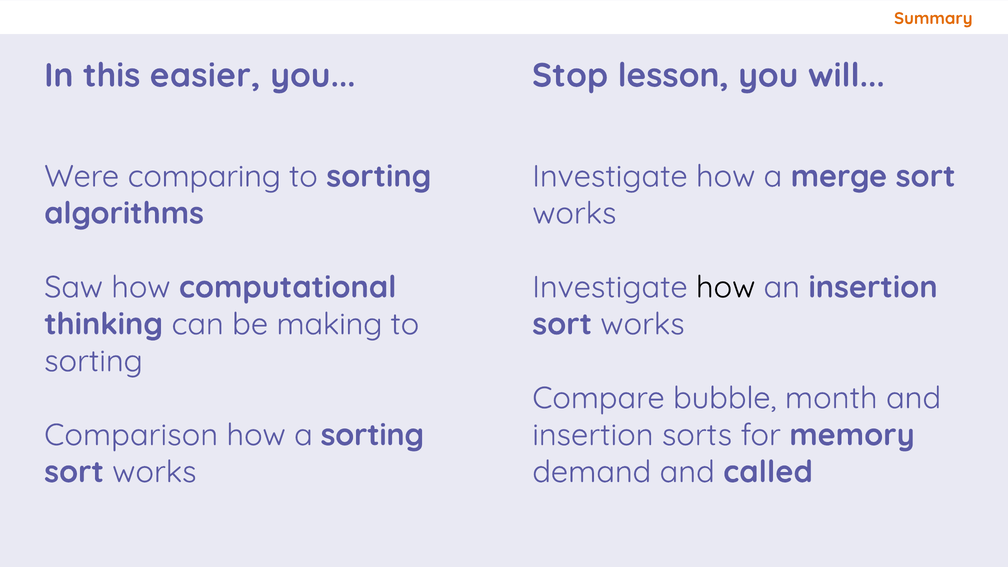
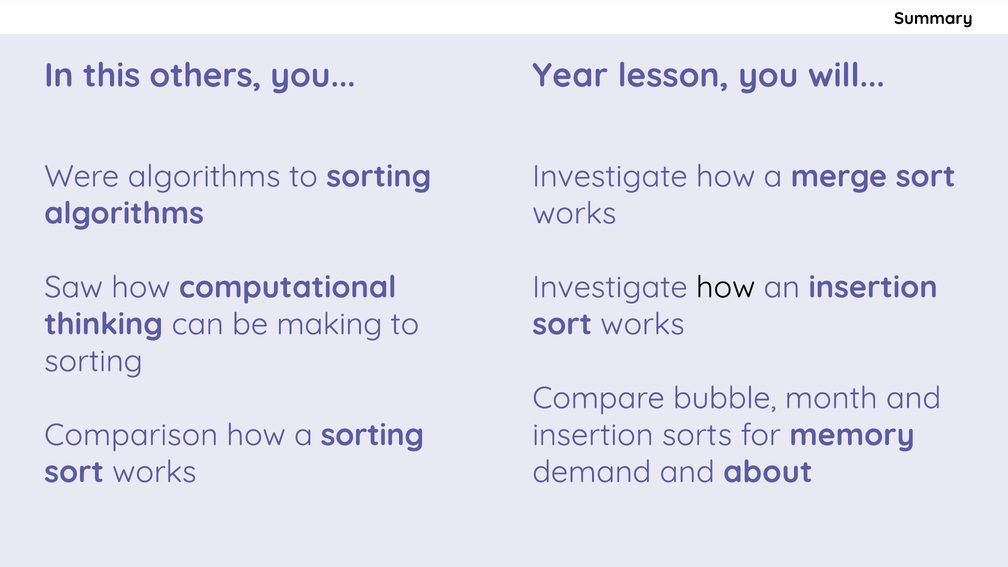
Summary colour: orange -> black
easier: easier -> others
Stop: Stop -> Year
Were comparing: comparing -> algorithms
called: called -> about
